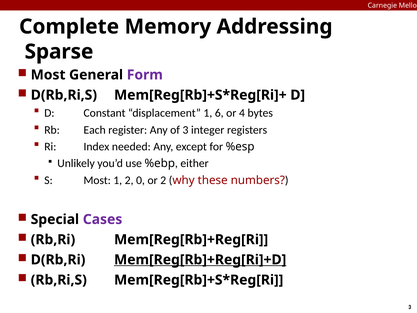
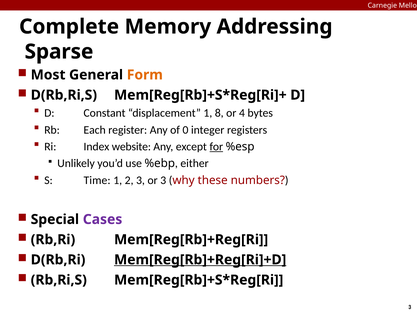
Form colour: purple -> orange
6: 6 -> 8
of 3: 3 -> 0
needed: needed -> website
for underline: none -> present
S Most: Most -> Time
2 0: 0 -> 3
or 2: 2 -> 3
